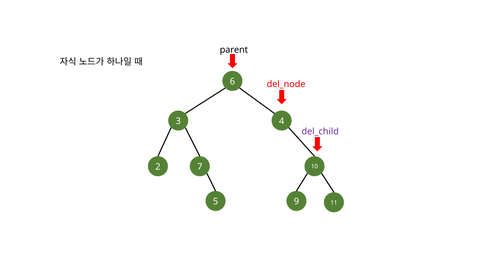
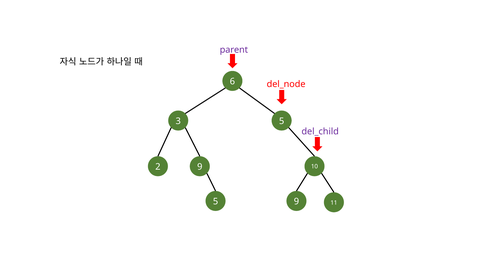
parent colour: black -> purple
3 4: 4 -> 5
2 7: 7 -> 9
